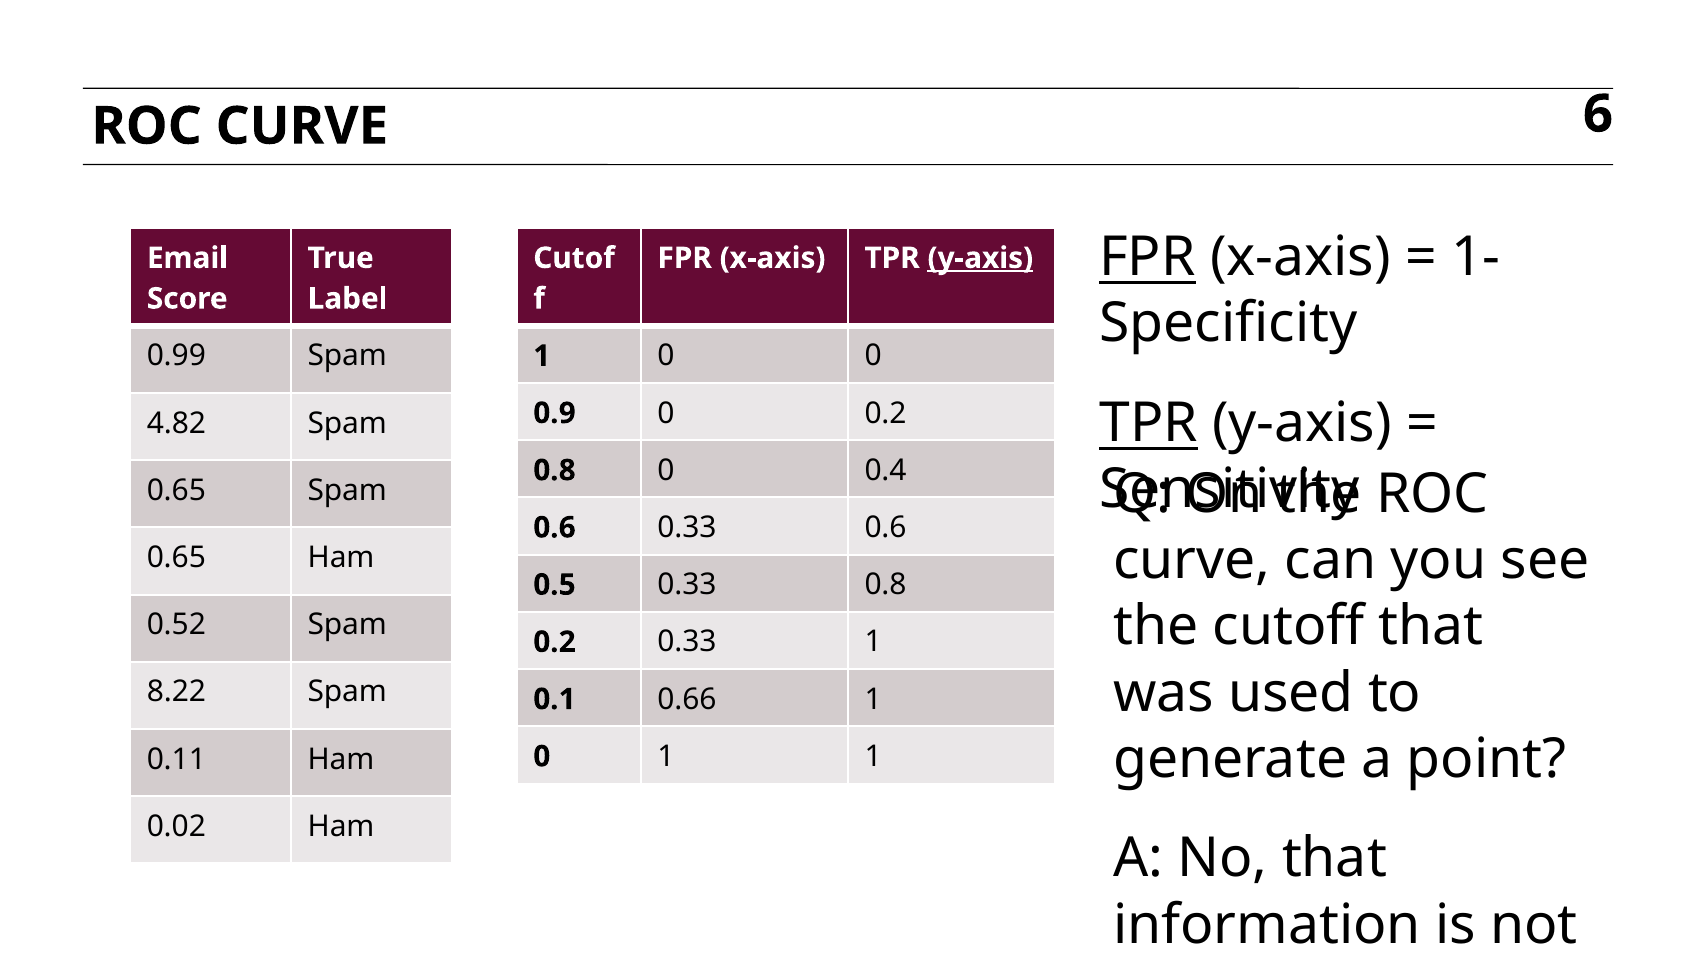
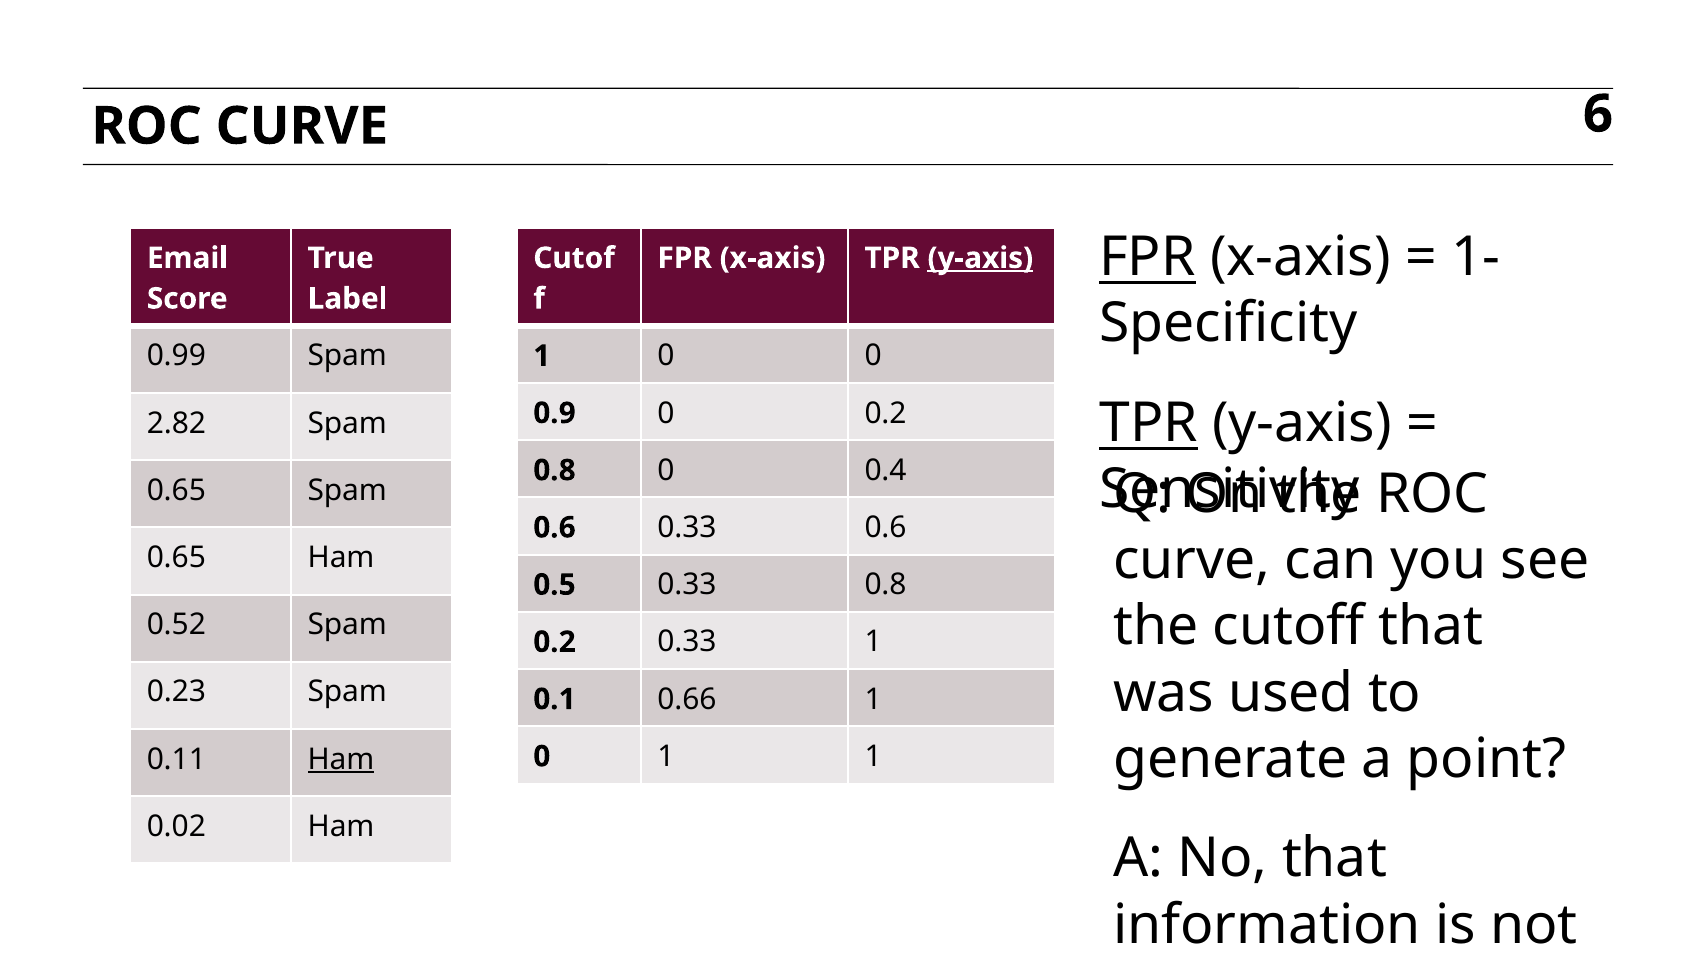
4.82: 4.82 -> 2.82
8.22: 8.22 -> 0.23
Ham at (341, 759) underline: none -> present
